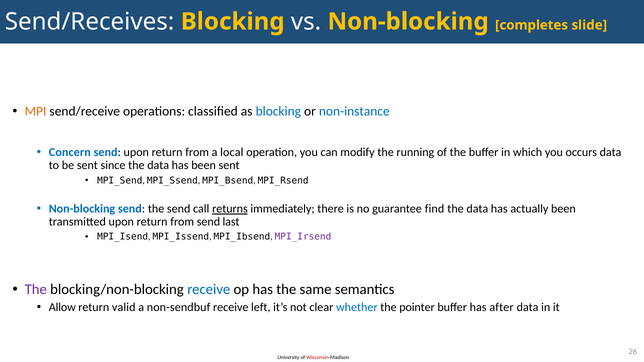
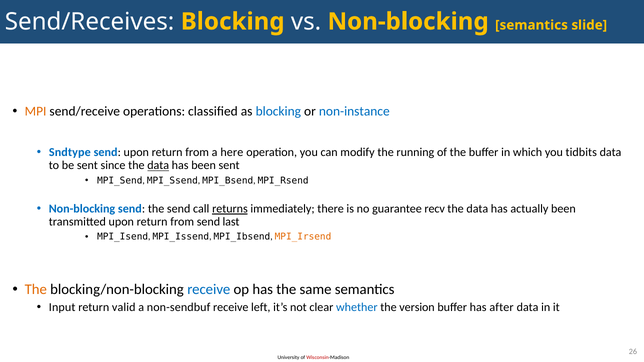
Non-blocking completes: completes -> semantics
Concern: Concern -> Sndtype
local: local -> here
occurs: occurs -> tidbits
data at (158, 166) underline: none -> present
find: find -> recv
MPI_Irsend colour: purple -> orange
The at (36, 289) colour: purple -> orange
Allow: Allow -> Input
pointer: pointer -> version
